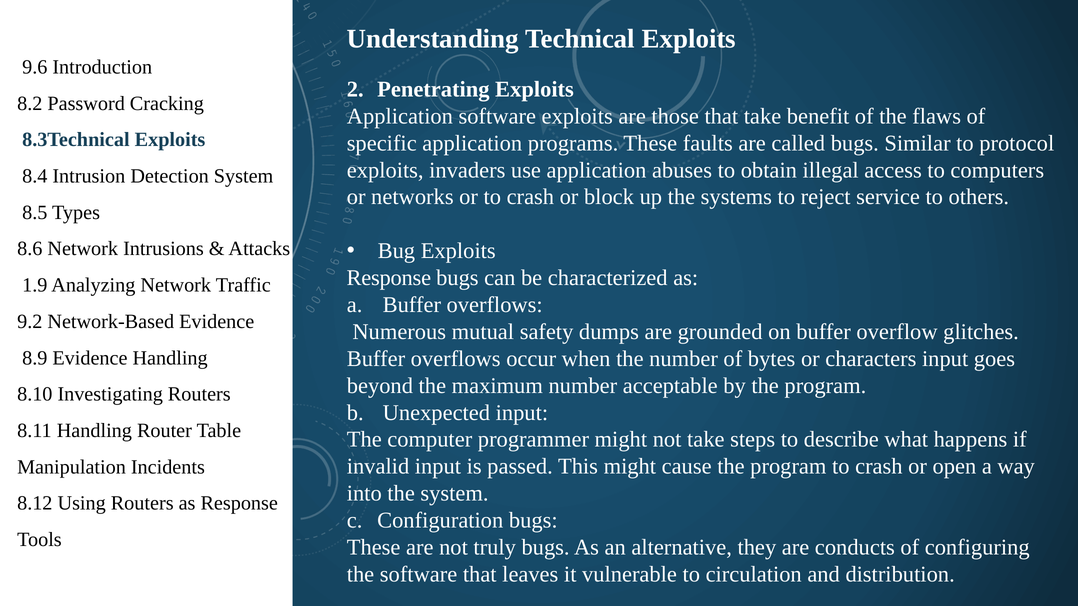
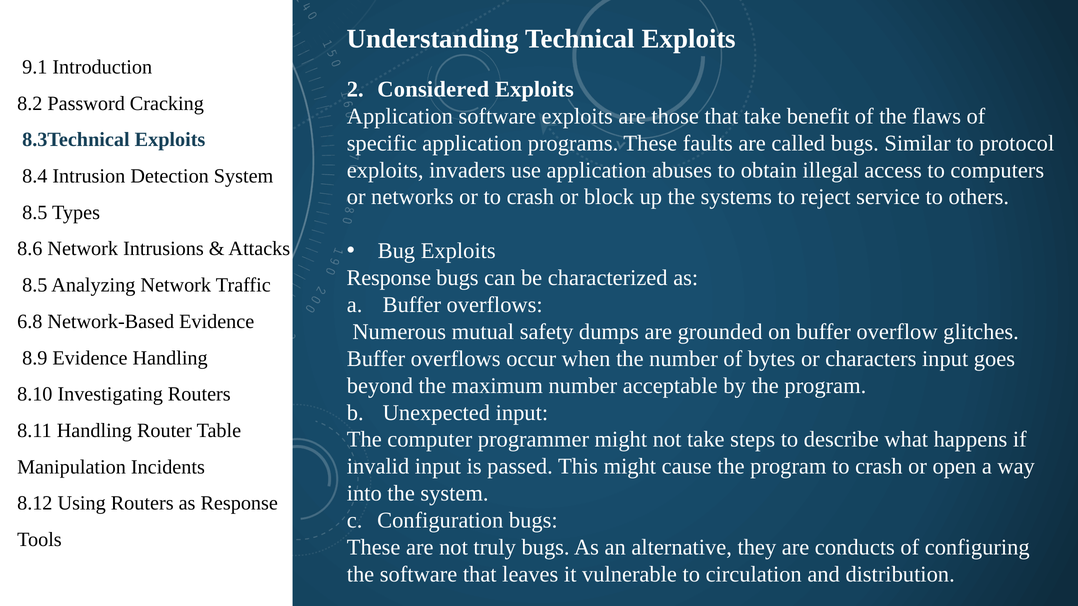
9.6: 9.6 -> 9.1
Penetrating: Penetrating -> Considered
1.9 at (35, 285): 1.9 -> 8.5
9.2: 9.2 -> 6.8
